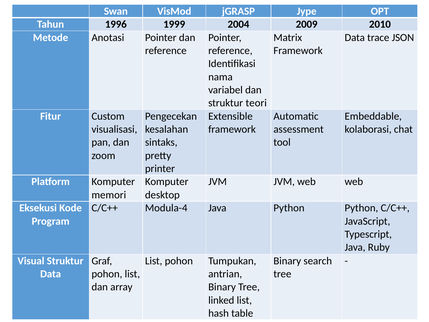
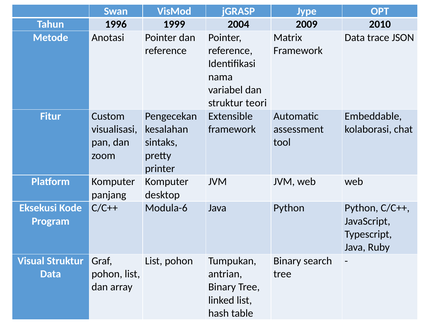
memori: memori -> panjang
Modula-4: Modula-4 -> Modula-6
